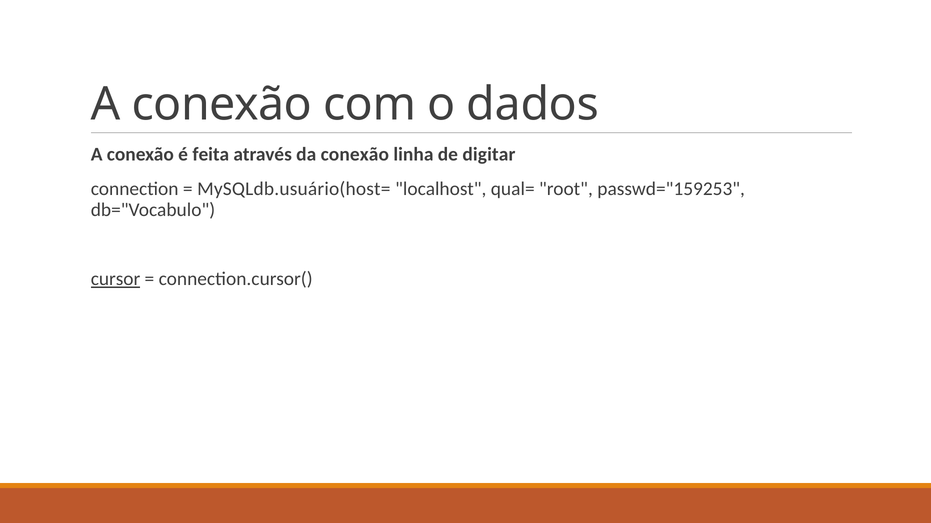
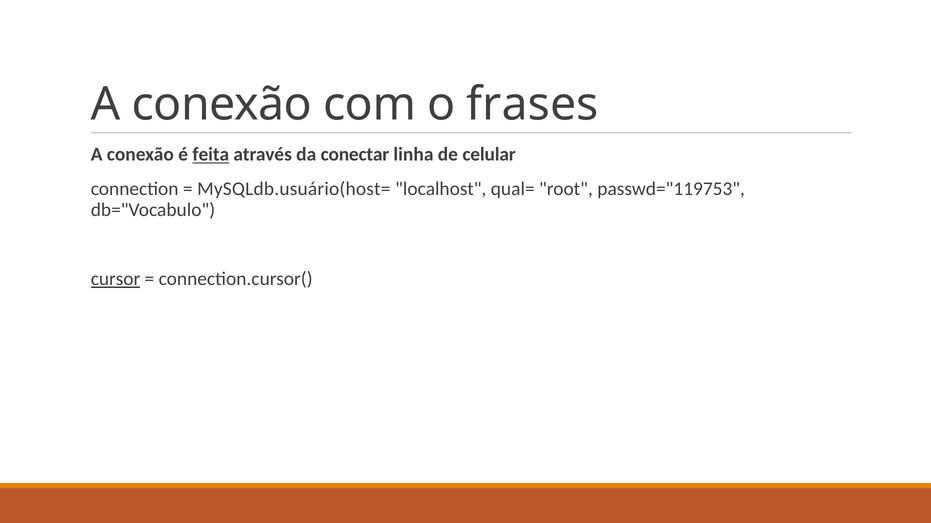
dados: dados -> frases
feita underline: none -> present
da conexão: conexão -> conectar
digitar: digitar -> celular
passwd="159253: passwd="159253 -> passwd="119753
